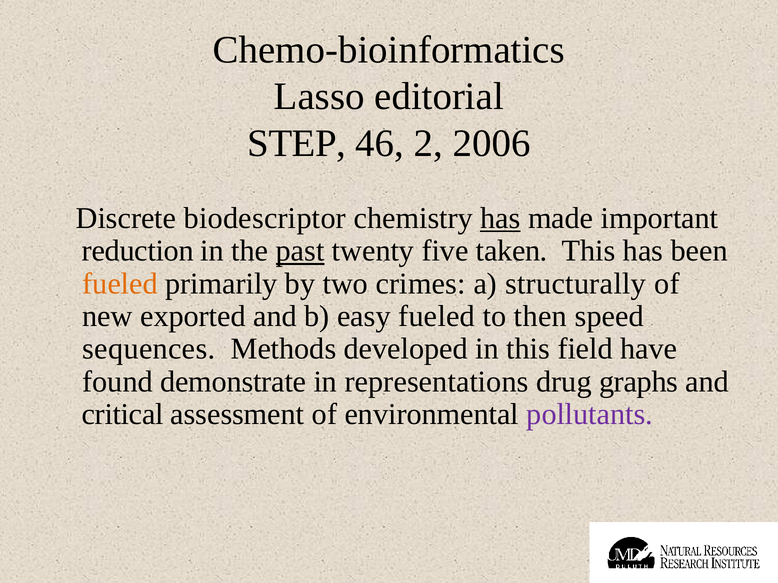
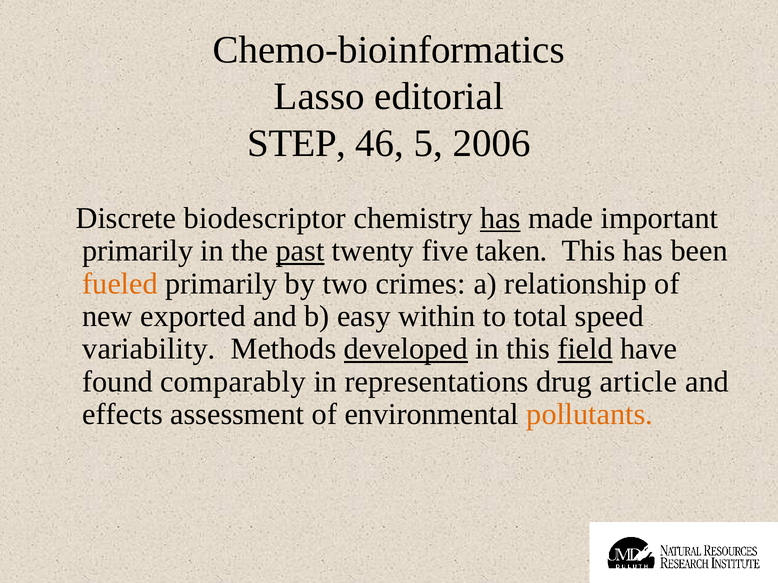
2: 2 -> 5
reduction at (138, 251): reduction -> primarily
structurally: structurally -> relationship
easy fueled: fueled -> within
then: then -> total
sequences: sequences -> variability
developed underline: none -> present
field underline: none -> present
demonstrate: demonstrate -> comparably
graphs: graphs -> article
critical: critical -> effects
pollutants colour: purple -> orange
